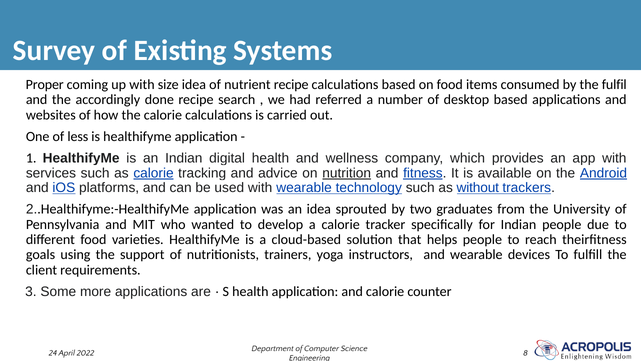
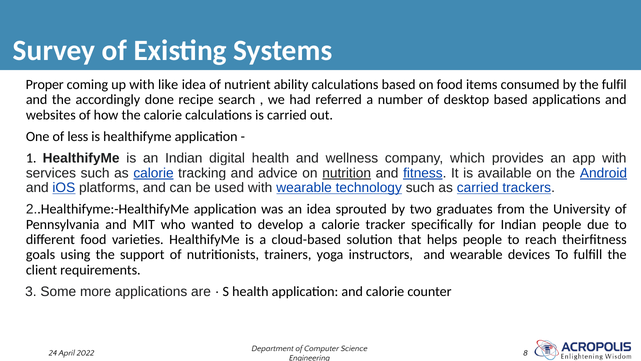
size: size -> like
nutrient recipe: recipe -> ability
as without: without -> carried
